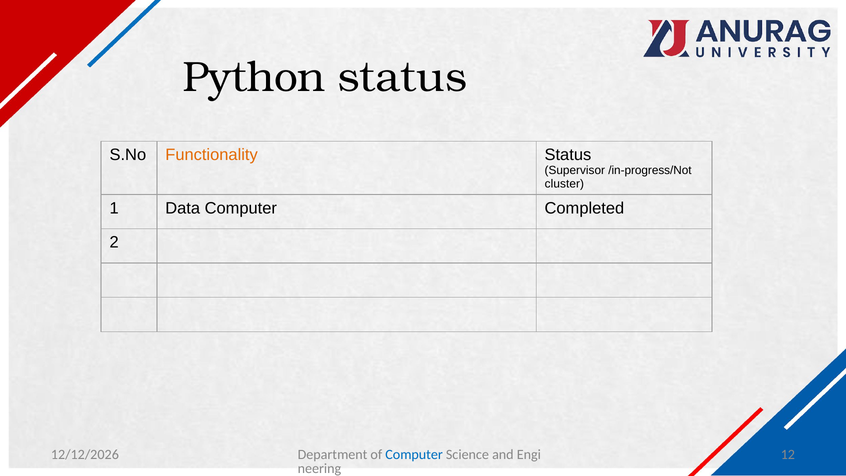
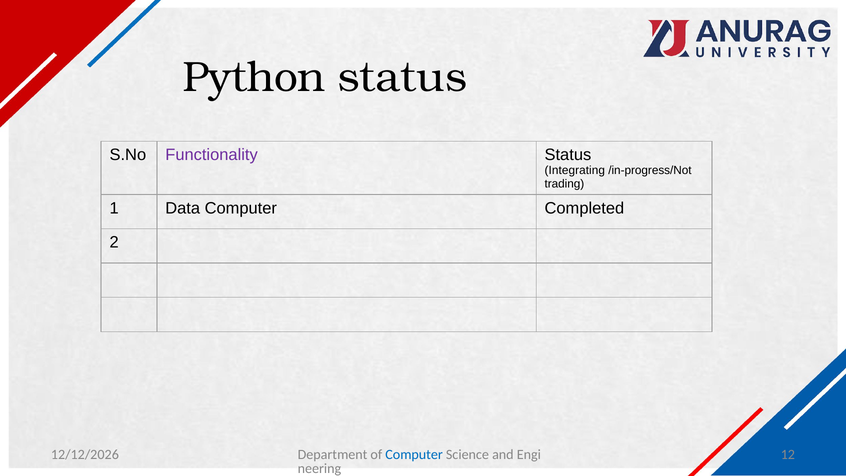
Functionality colour: orange -> purple
Supervisor: Supervisor -> Integrating
cluster: cluster -> trading
